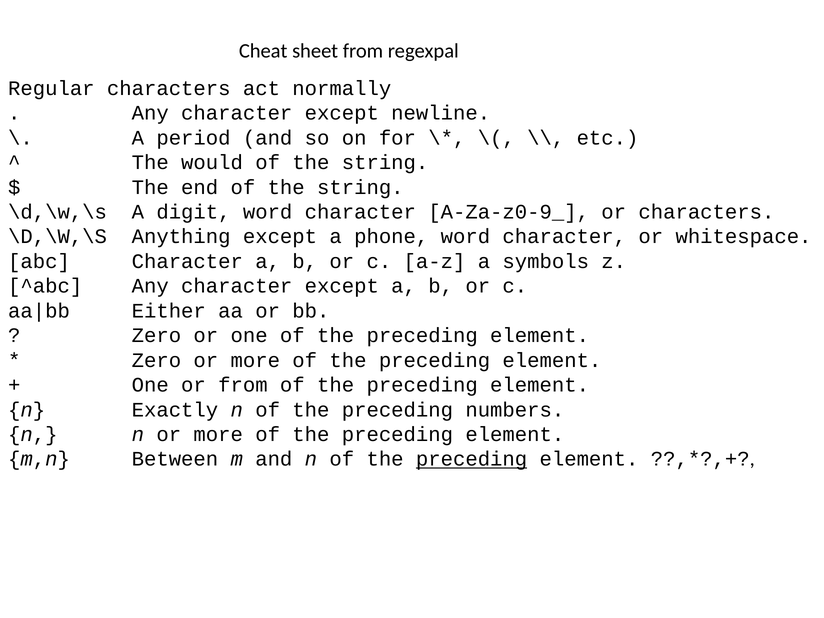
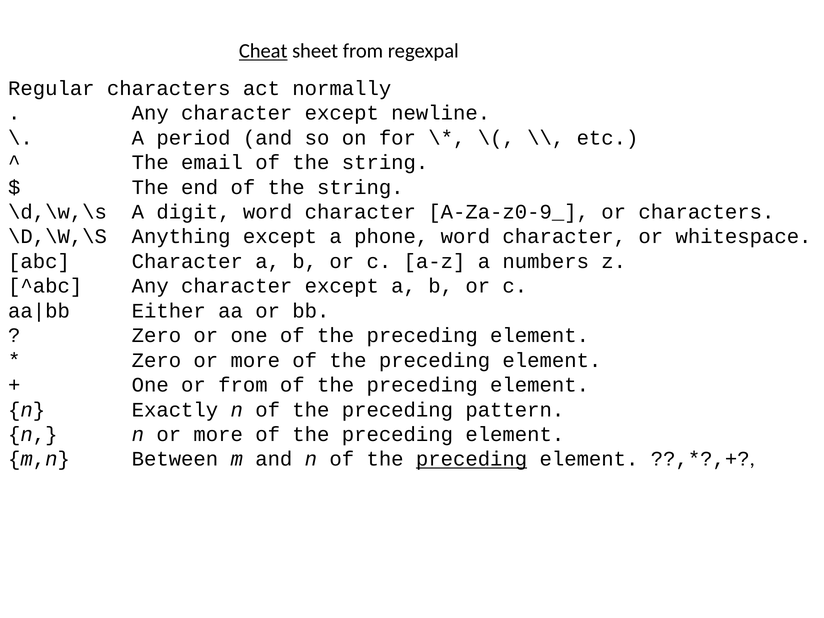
Cheat underline: none -> present
would: would -> email
symbols: symbols -> numbers
numbers: numbers -> pattern
